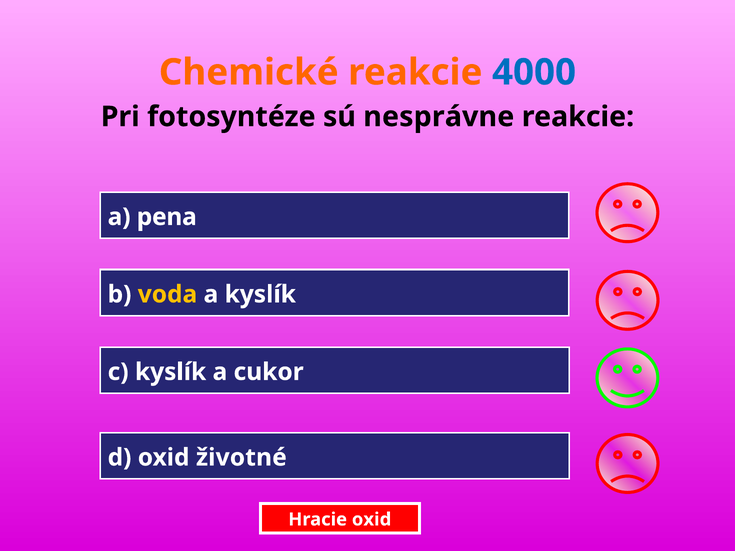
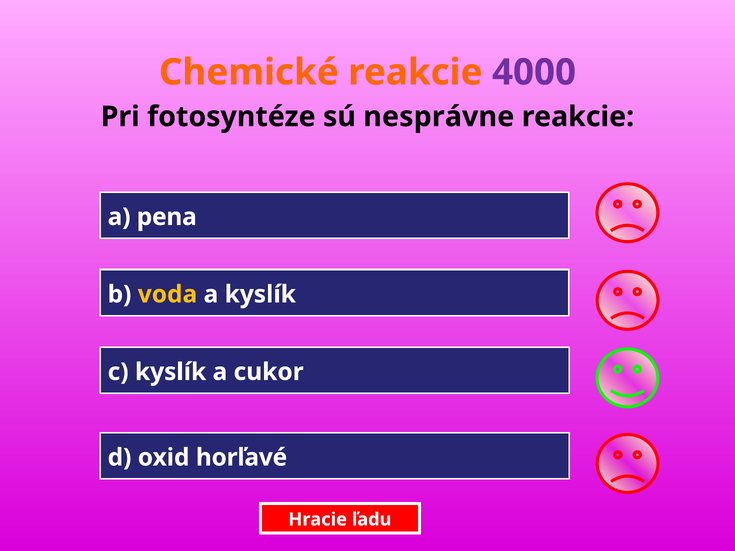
4000 colour: blue -> purple
životné: životné -> horľavé
Hracie oxid: oxid -> ľadu
